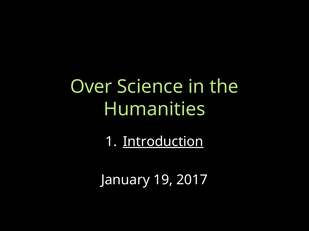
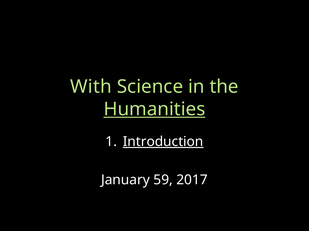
Over: Over -> With
Humanities underline: none -> present
19: 19 -> 59
